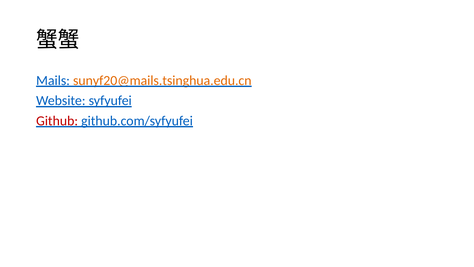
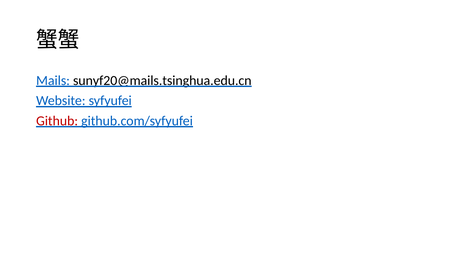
sunyf20@mails.tsinghua.edu.cn colour: orange -> black
